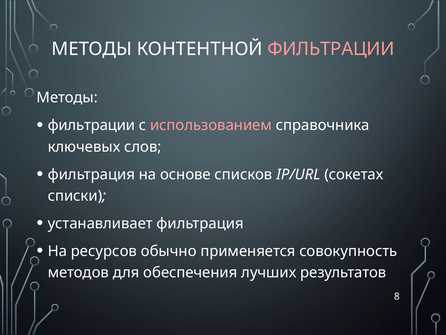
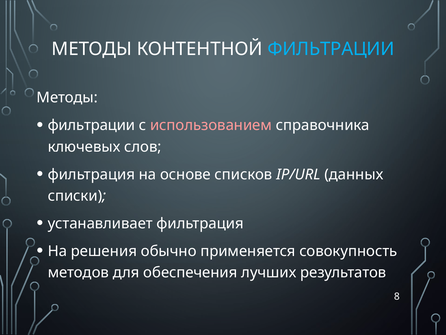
ФИЛЬТРАЦИИ at (331, 49) colour: pink -> light blue
сокетах: сокетах -> данных
ресурсов: ресурсов -> решения
